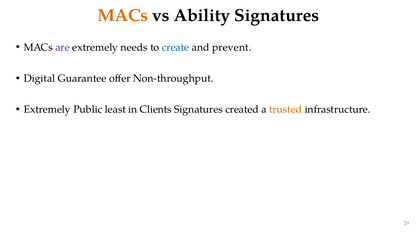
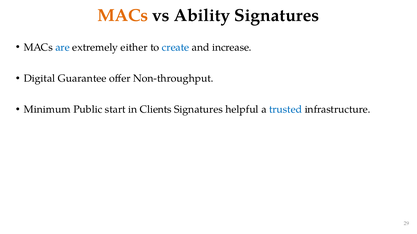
are colour: purple -> blue
needs: needs -> either
prevent: prevent -> increase
Extremely at (47, 110): Extremely -> Minimum
least: least -> start
created: created -> helpful
trusted colour: orange -> blue
